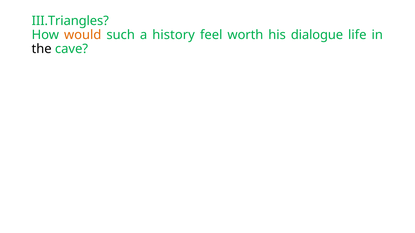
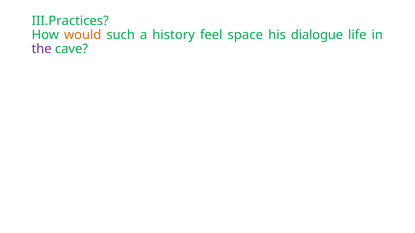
III.Triangles: III.Triangles -> III.Practices
worth: worth -> space
the colour: black -> purple
